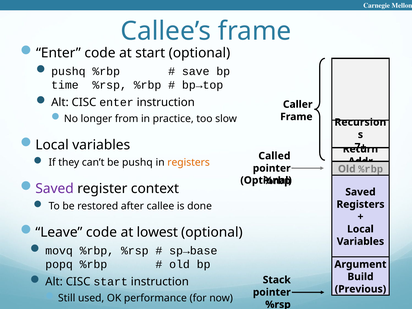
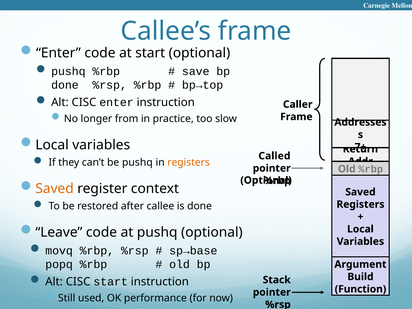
time at (65, 85): time -> done
Recursion: Recursion -> Addresses
Saved at (55, 189) colour: purple -> orange
at lowest: lowest -> pushq
Previous: Previous -> Function
